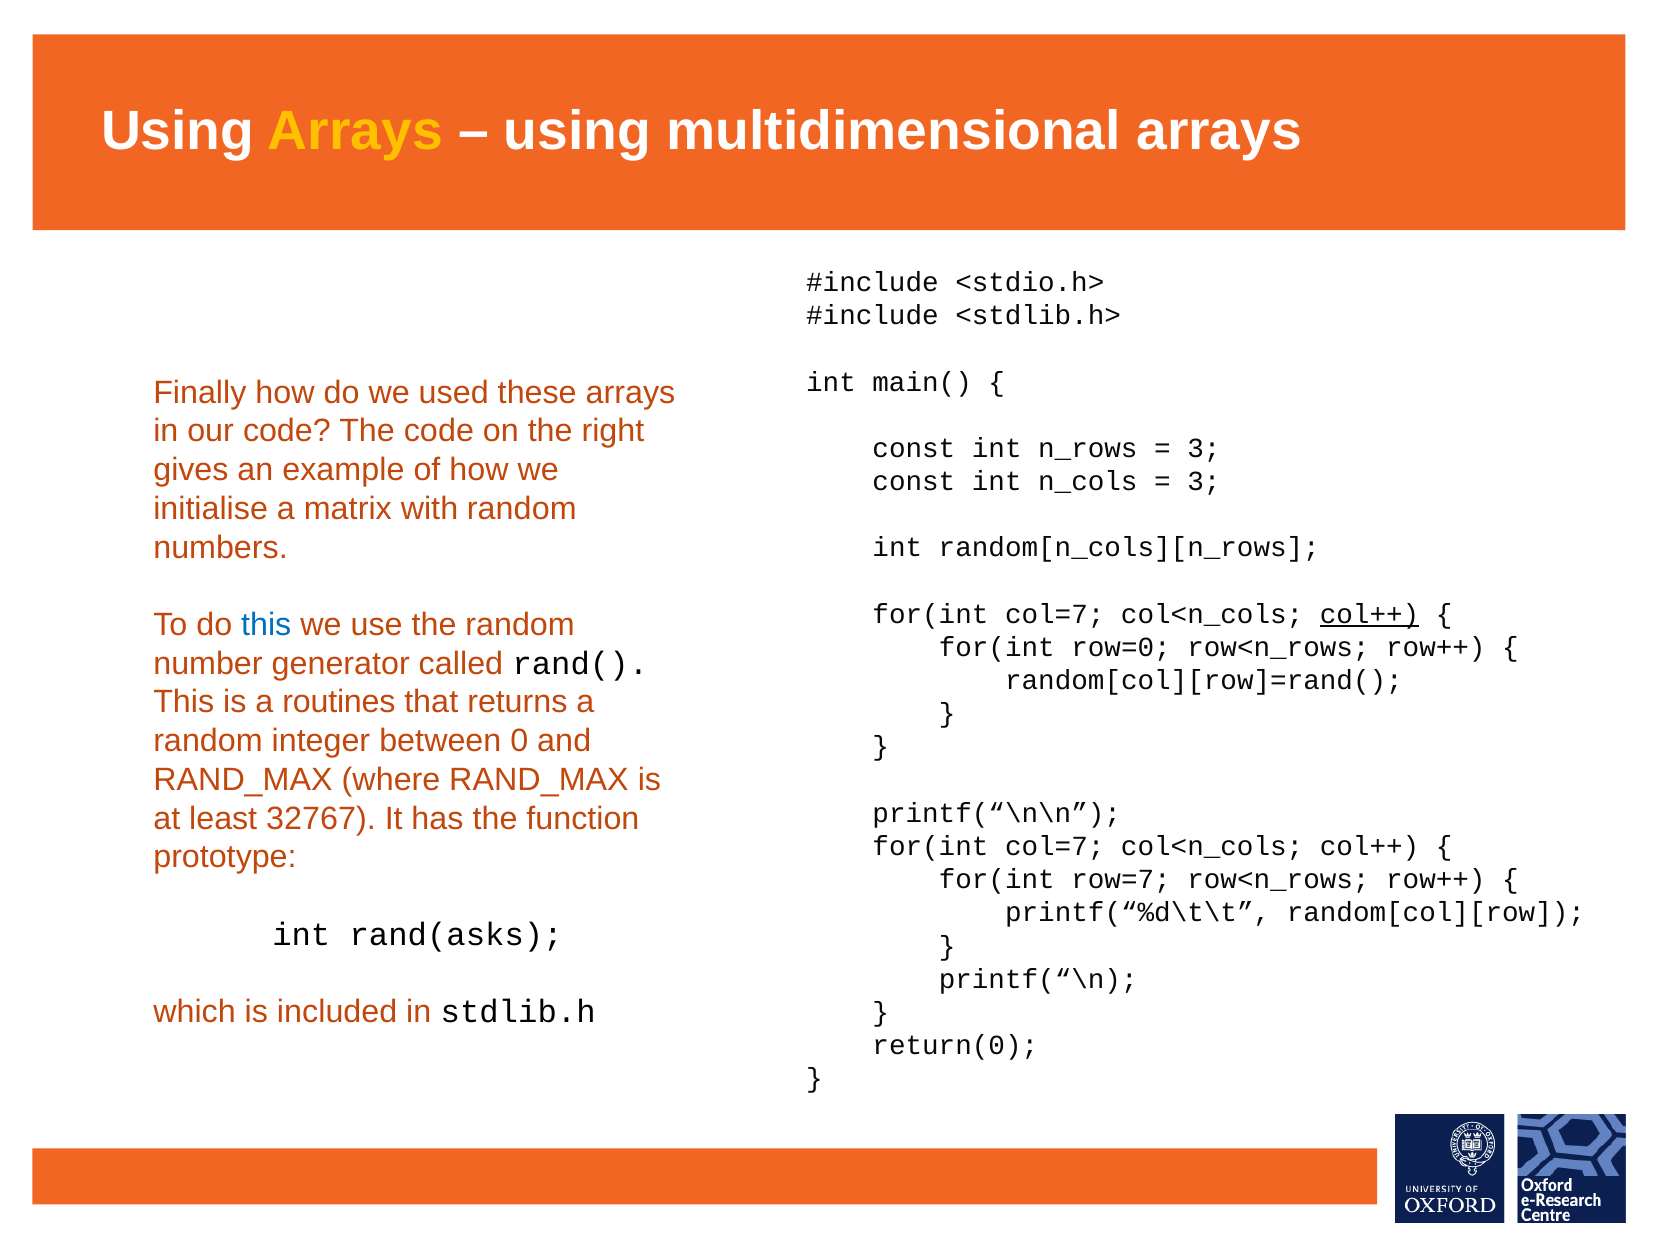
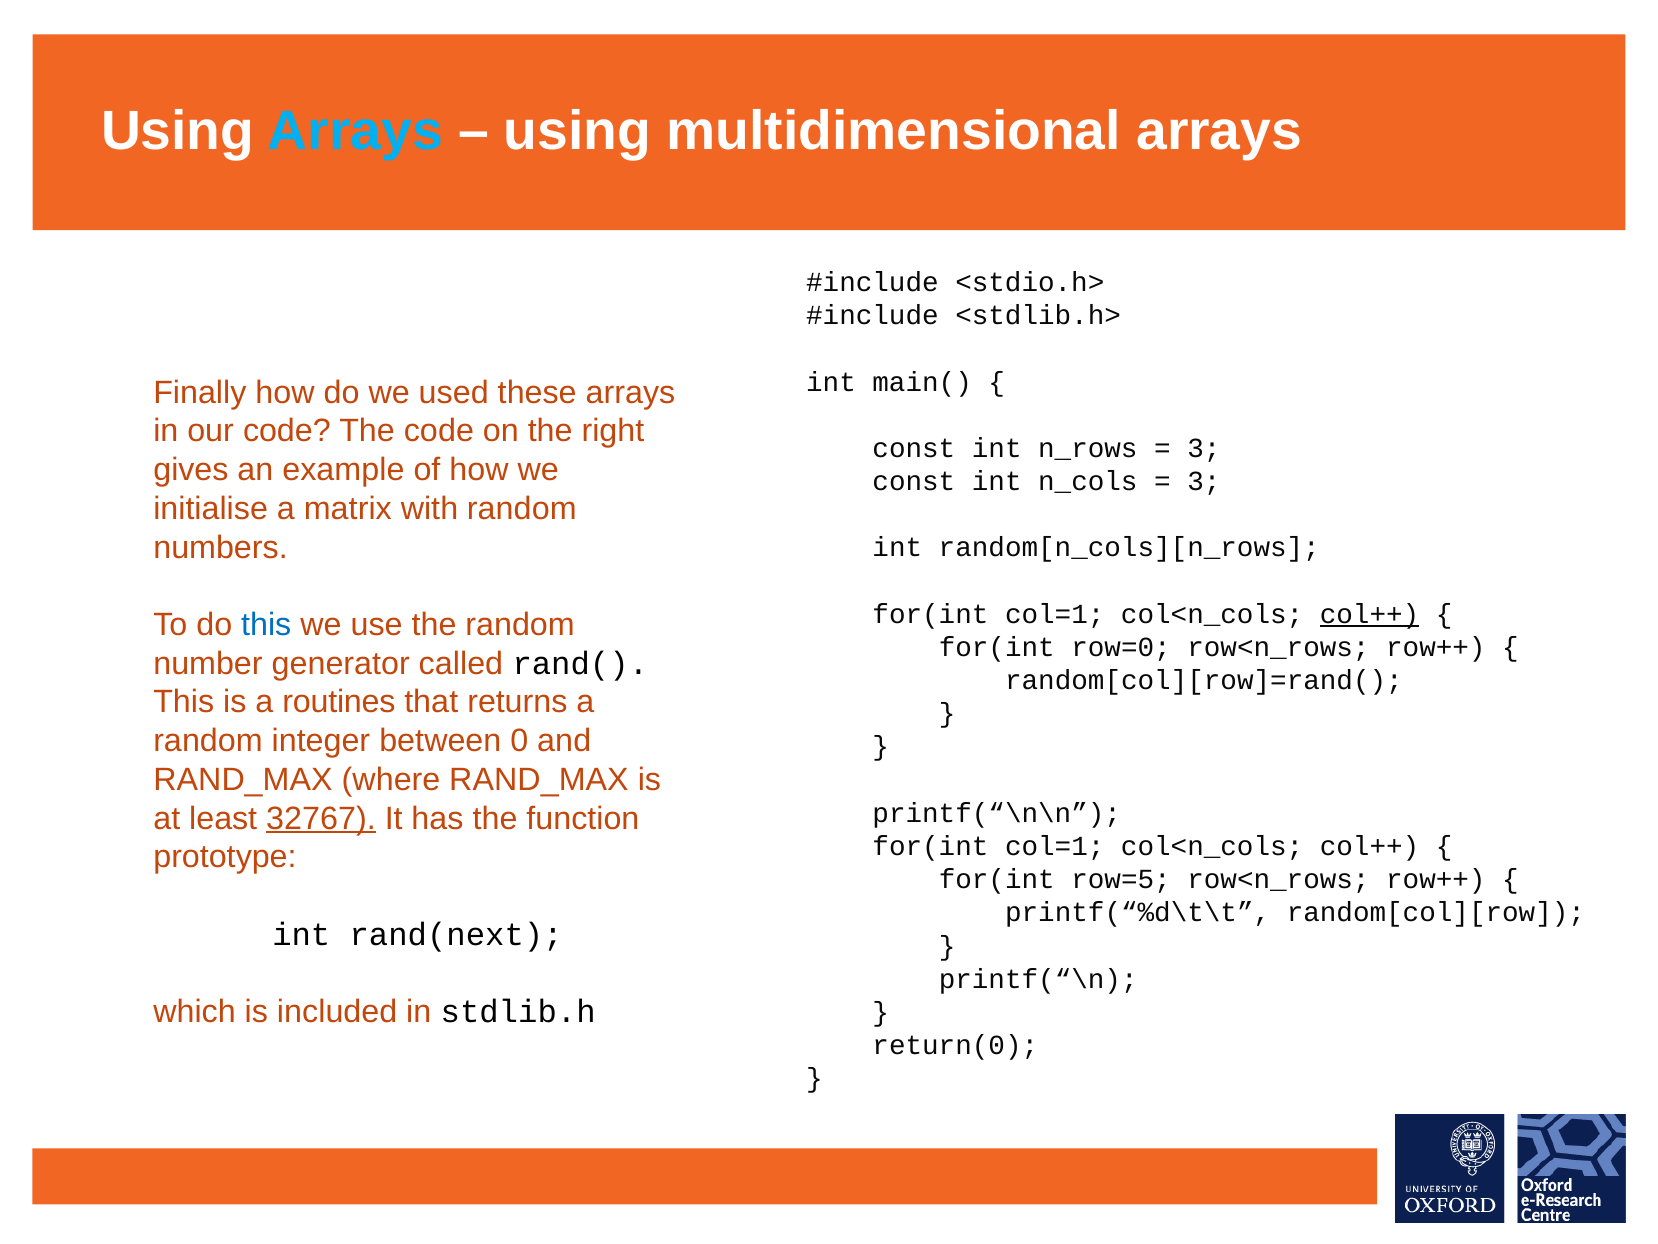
Arrays at (355, 132) colour: yellow -> light blue
col=7 at (1055, 614): col=7 -> col=1
32767 underline: none -> present
col=7 at (1055, 846): col=7 -> col=1
row=7: row=7 -> row=5
rand(asks: rand(asks -> rand(next
